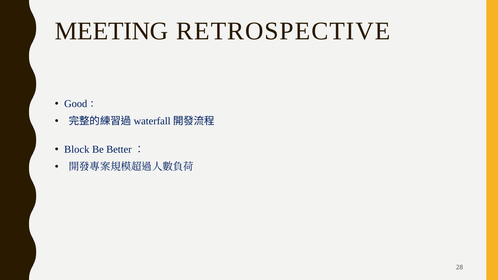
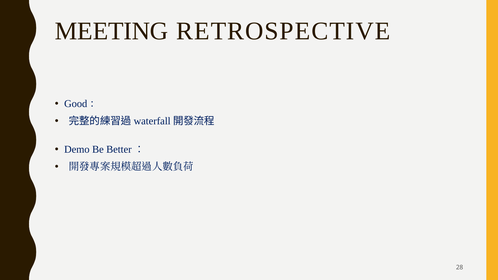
Block: Block -> Demo
